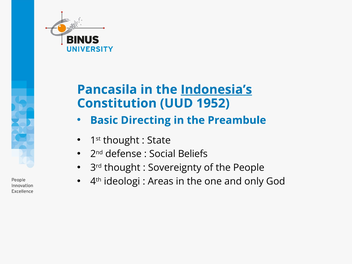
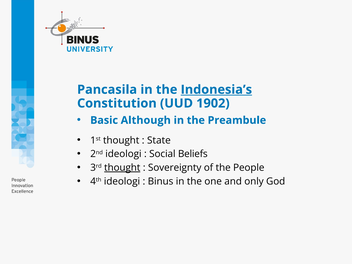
1952: 1952 -> 1902
Directing: Directing -> Although
2nd defense: defense -> ideologi
thought at (122, 168) underline: none -> present
Areas: Areas -> Binus
